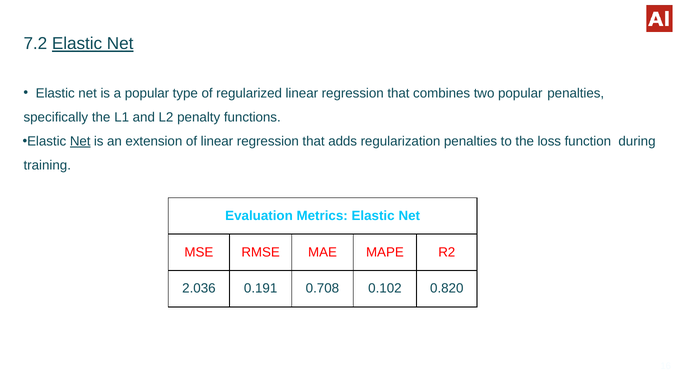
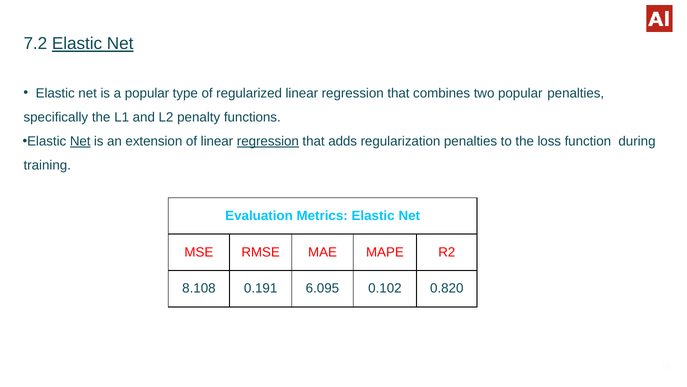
regression at (268, 141) underline: none -> present
2.036: 2.036 -> 8.108
0.708: 0.708 -> 6.095
